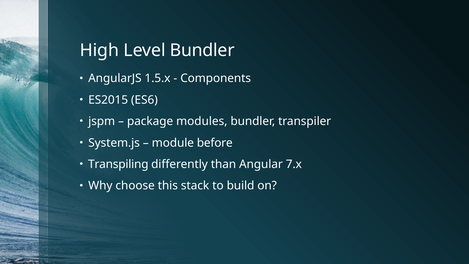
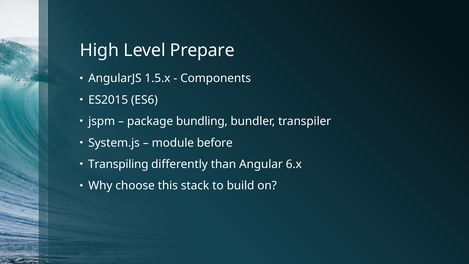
Level Bundler: Bundler -> Prepare
modules: modules -> bundling
7.x: 7.x -> 6.x
